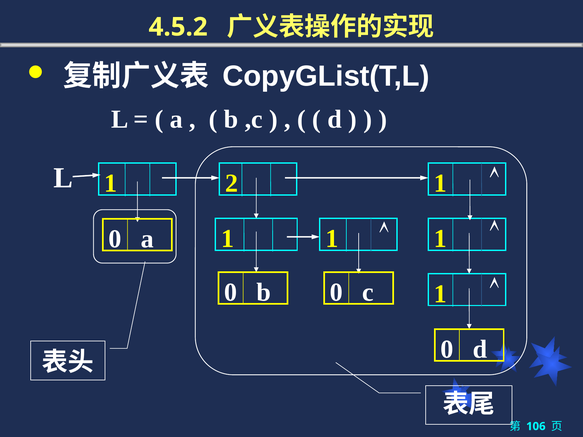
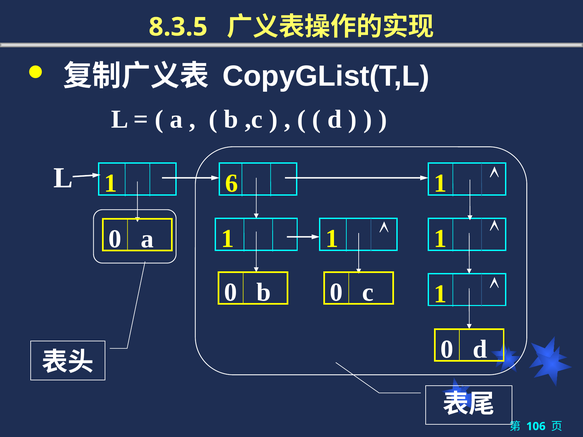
4.5.2: 4.5.2 -> 8.3.5
2: 2 -> 6
